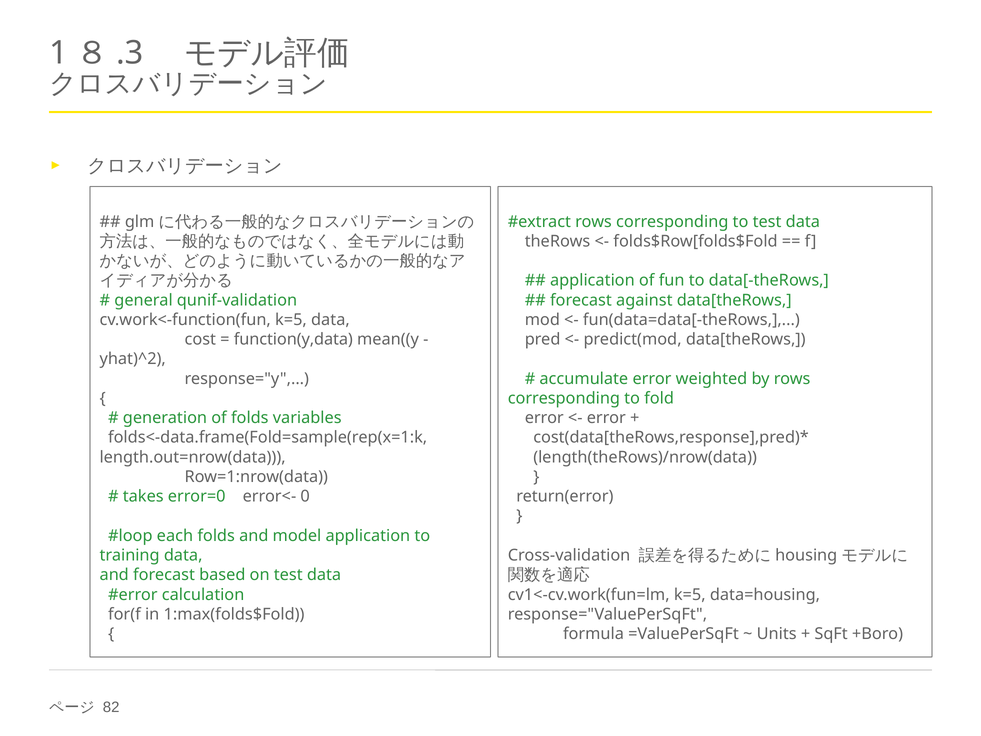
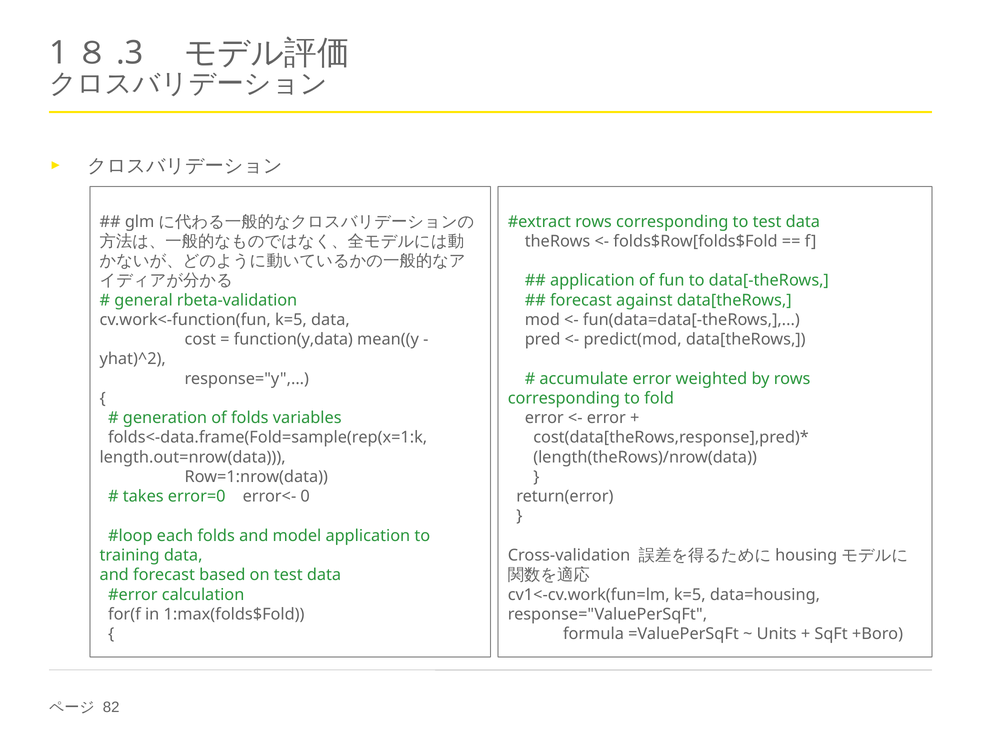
qunif-validation: qunif-validation -> rbeta-validation
